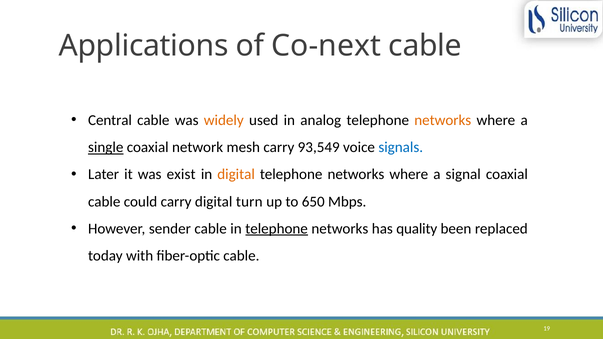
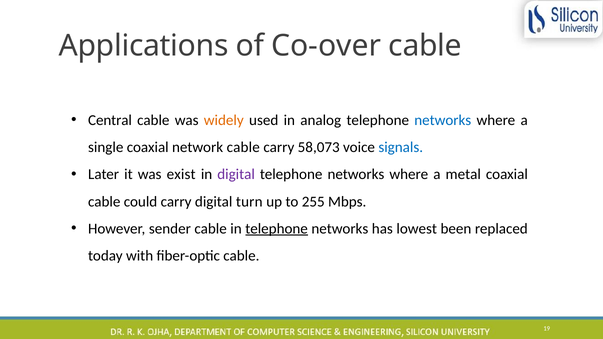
Co-next: Co-next -> Co-over
networks at (443, 120) colour: orange -> blue
single underline: present -> none
network mesh: mesh -> cable
93,549: 93,549 -> 58,073
digital at (236, 175) colour: orange -> purple
signal: signal -> metal
650: 650 -> 255
quality: quality -> lowest
